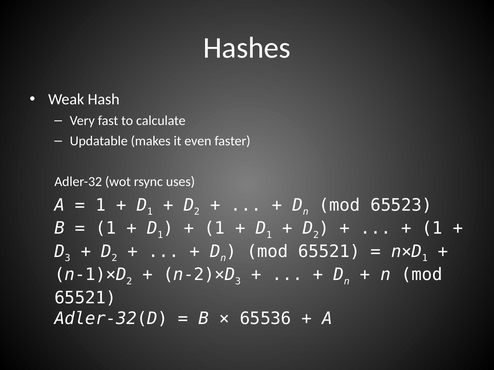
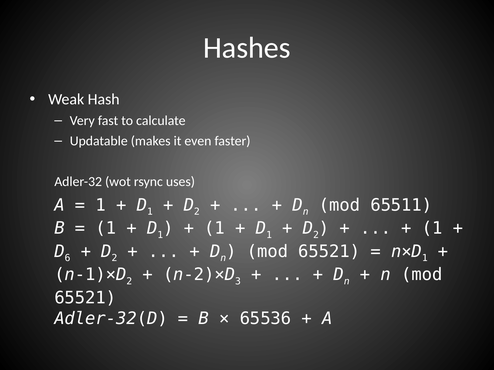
65523: 65523 -> 65511
3 at (68, 258): 3 -> 6
